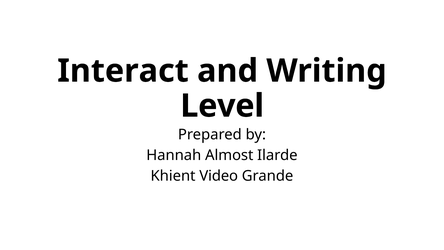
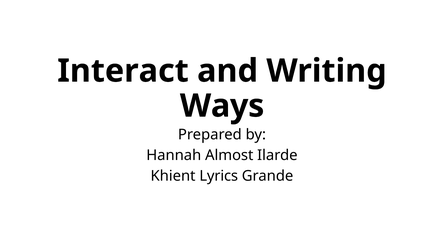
Level: Level -> Ways
Video: Video -> Lyrics
